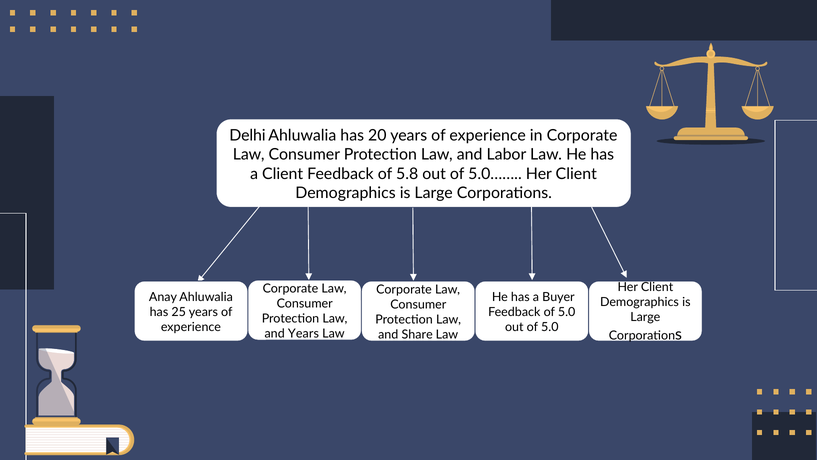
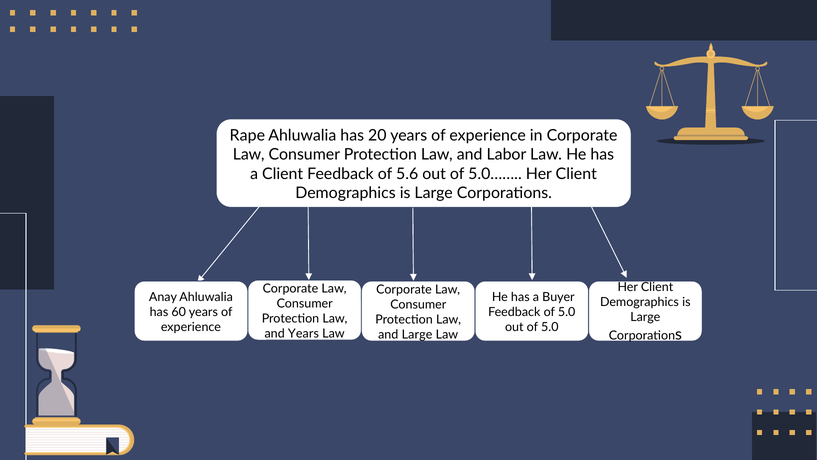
Delhi: Delhi -> Rape
5.8: 5.8 -> 5.6
25: 25 -> 60
and Share: Share -> Large
